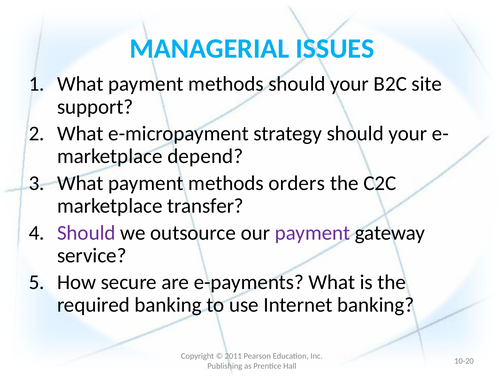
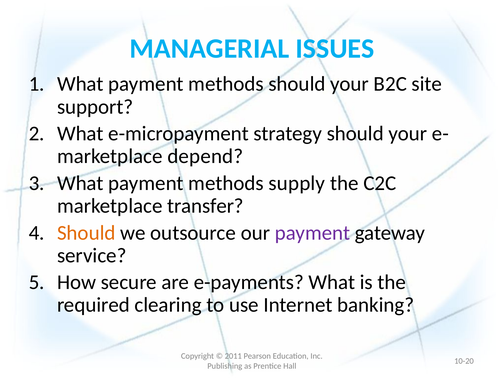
orders: orders -> supply
Should at (86, 233) colour: purple -> orange
required banking: banking -> clearing
